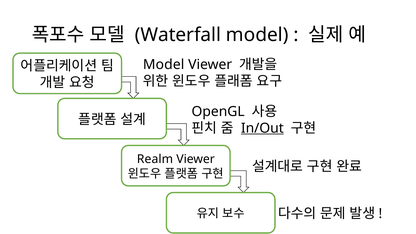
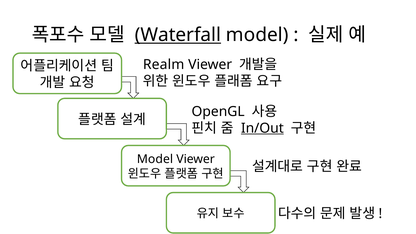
Waterfall underline: none -> present
Model at (164, 64): Model -> Realm
Realm at (155, 159): Realm -> Model
